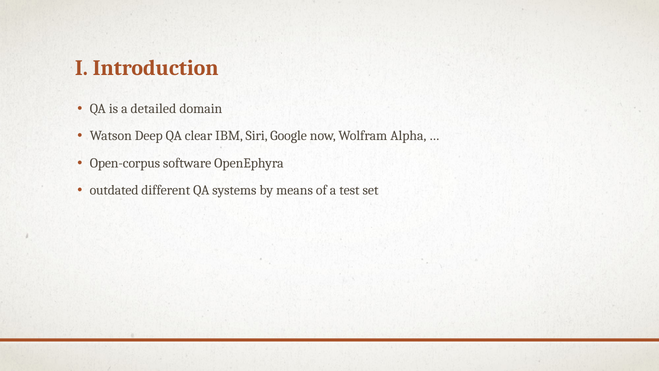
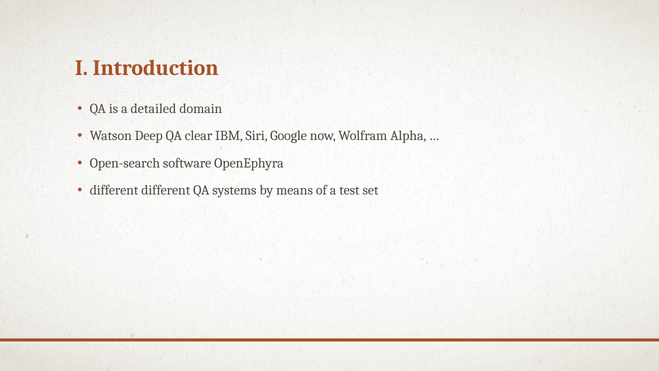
Open-corpus: Open-corpus -> Open-search
outdated at (114, 190): outdated -> different
